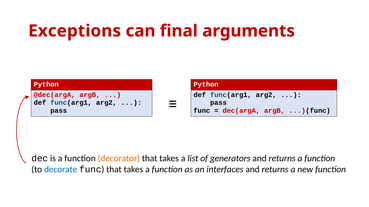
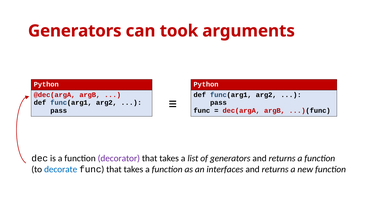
Exceptions at (75, 31): Exceptions -> Generators
final: final -> took
decorator colour: orange -> purple
